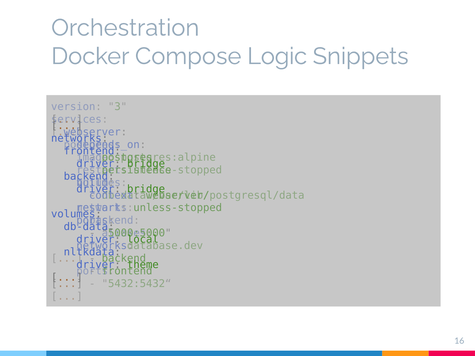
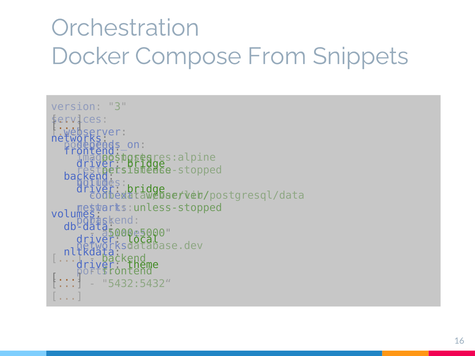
Logic: Logic -> From
